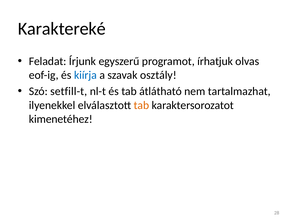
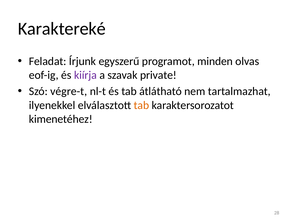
írhatjuk: írhatjuk -> minden
kiírja colour: blue -> purple
osztály: osztály -> private
setfill-t: setfill-t -> végre-t
